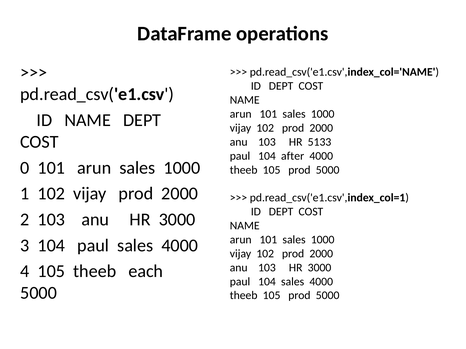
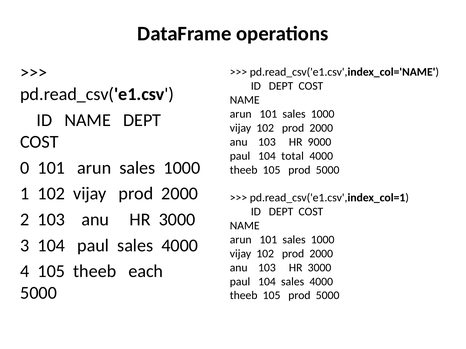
5133: 5133 -> 9000
after: after -> total
